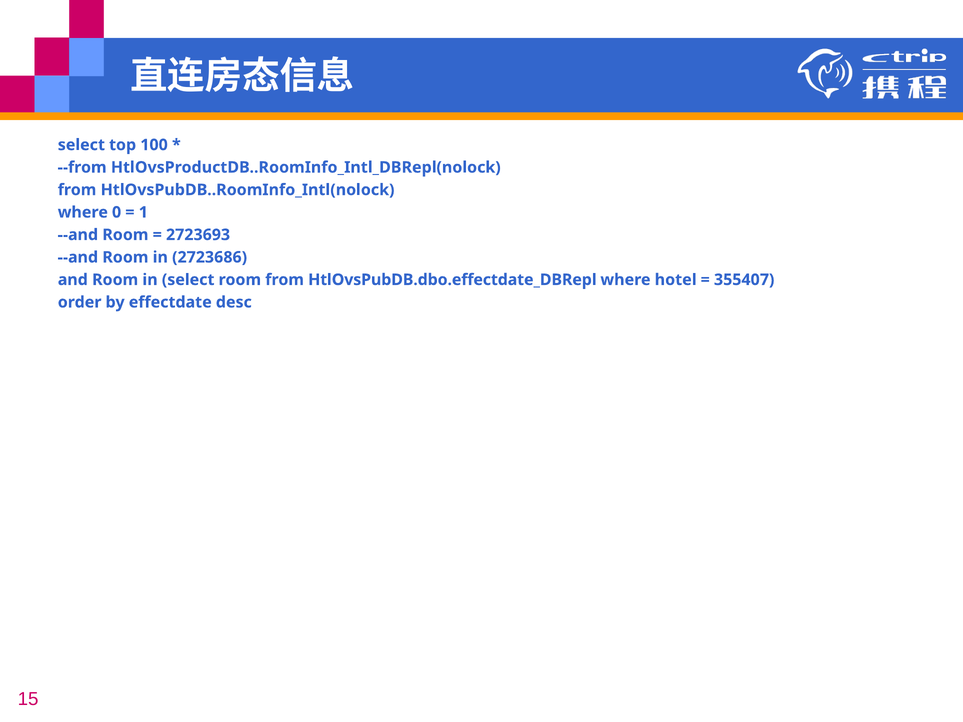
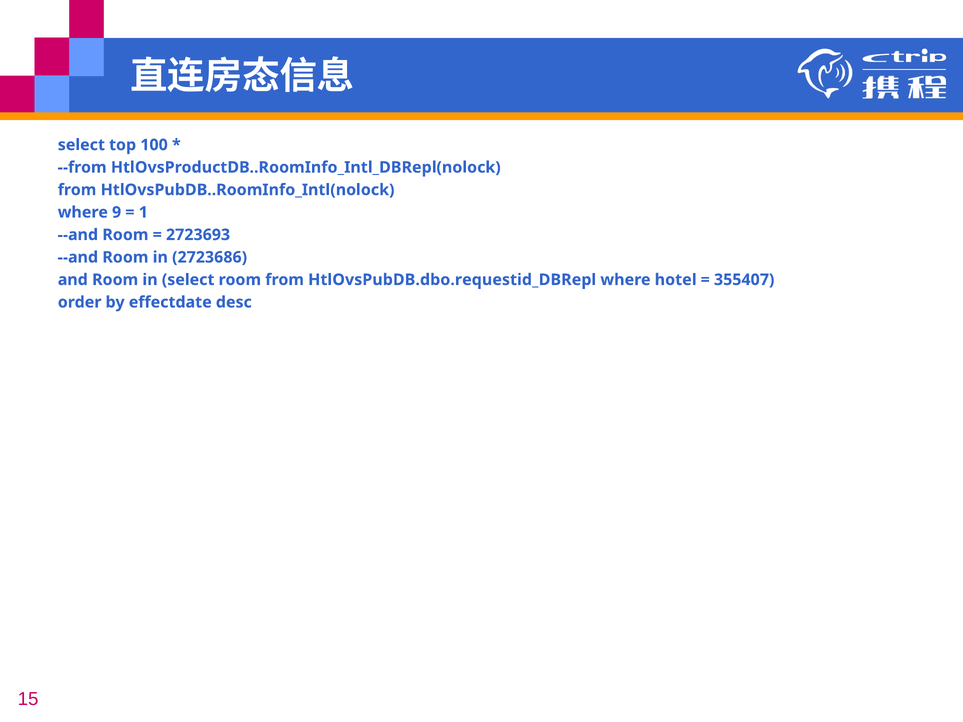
0: 0 -> 9
HtlOvsPubDB.dbo.effectdate_DBRepl: HtlOvsPubDB.dbo.effectdate_DBRepl -> HtlOvsPubDB.dbo.requestid_DBRepl
